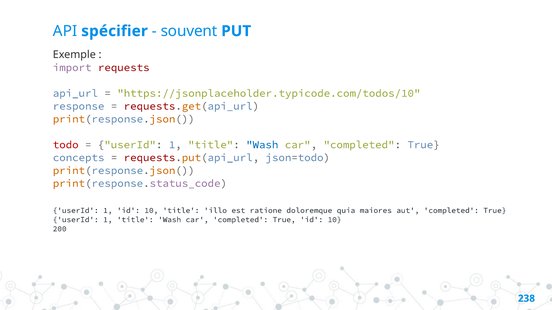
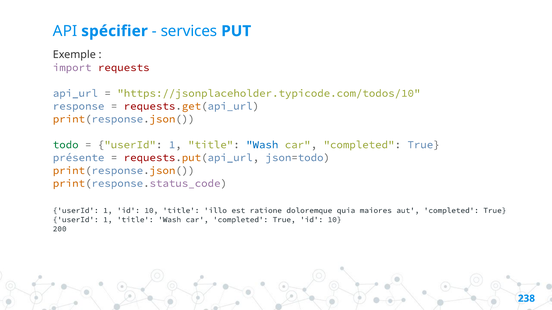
souvent: souvent -> services
todo colour: red -> green
concepts: concepts -> présente
